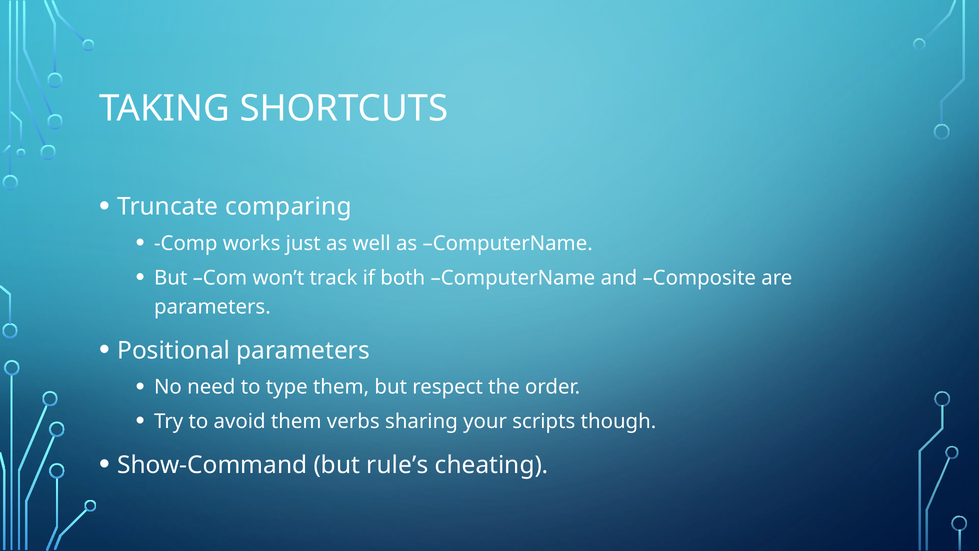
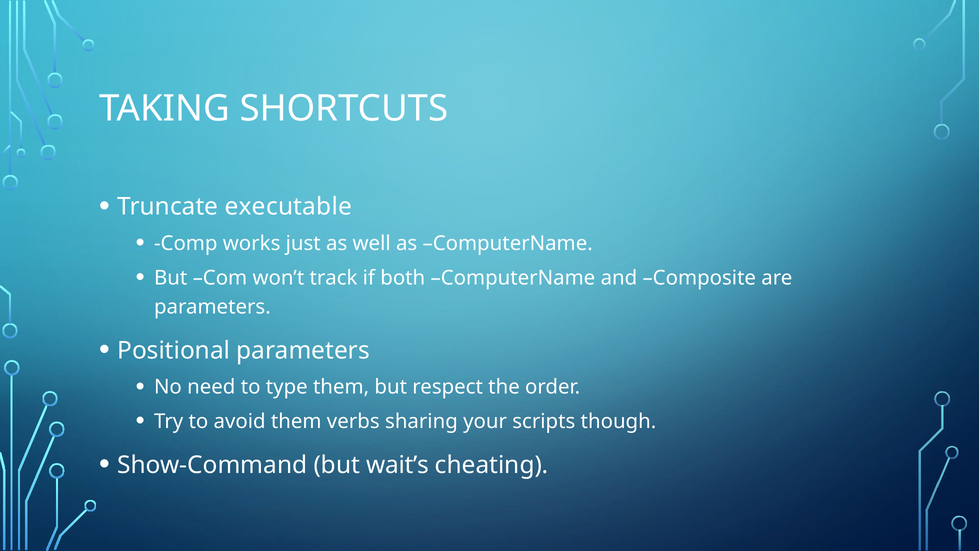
comparing: comparing -> executable
rule’s: rule’s -> wait’s
